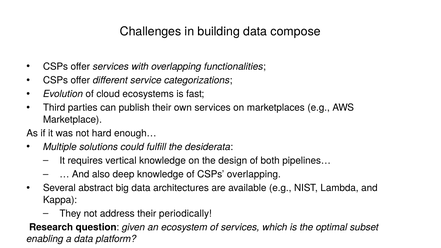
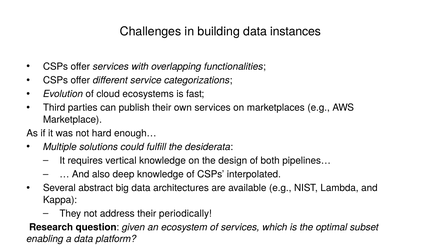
compose: compose -> instances
CSPs overlapping: overlapping -> interpolated
